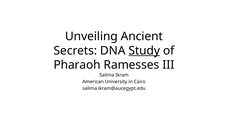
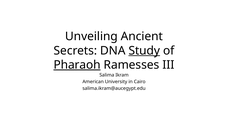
Pharaoh underline: none -> present
